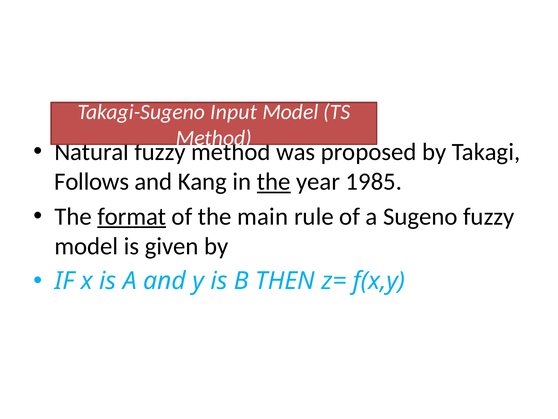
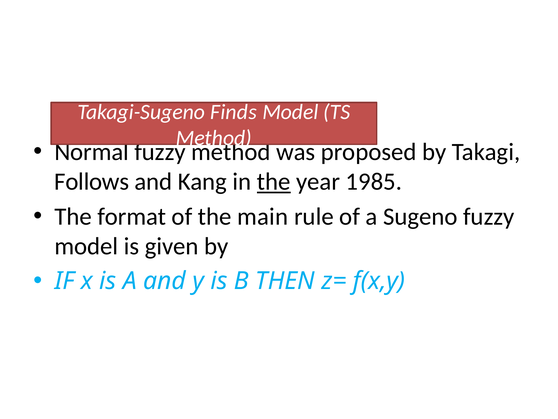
Input: Input -> Finds
Natural: Natural -> Normal
format underline: present -> none
